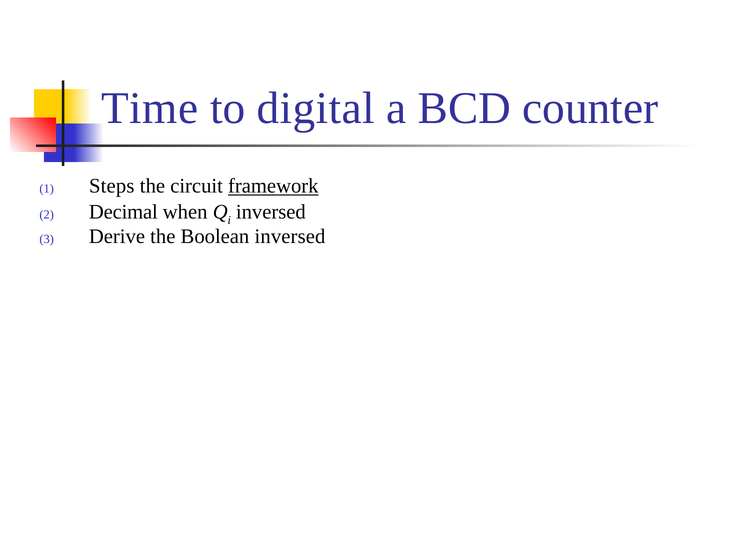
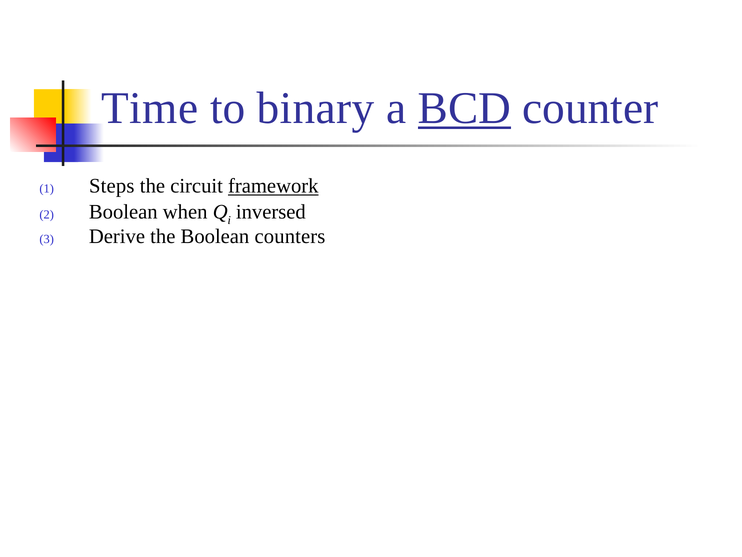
digital: digital -> binary
BCD underline: none -> present
Decimal at (123, 212): Decimal -> Boolean
Boolean inversed: inversed -> counters
